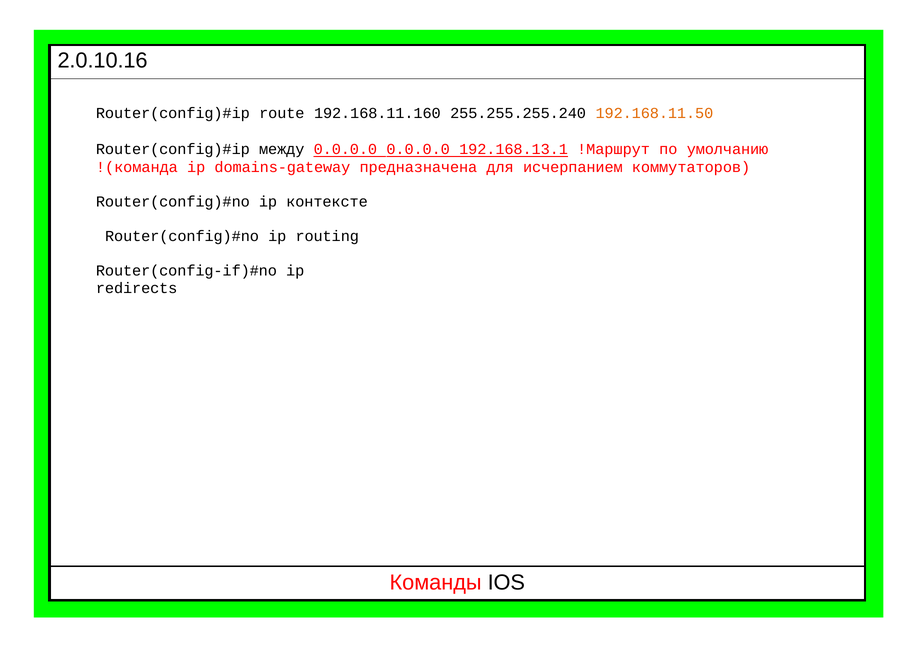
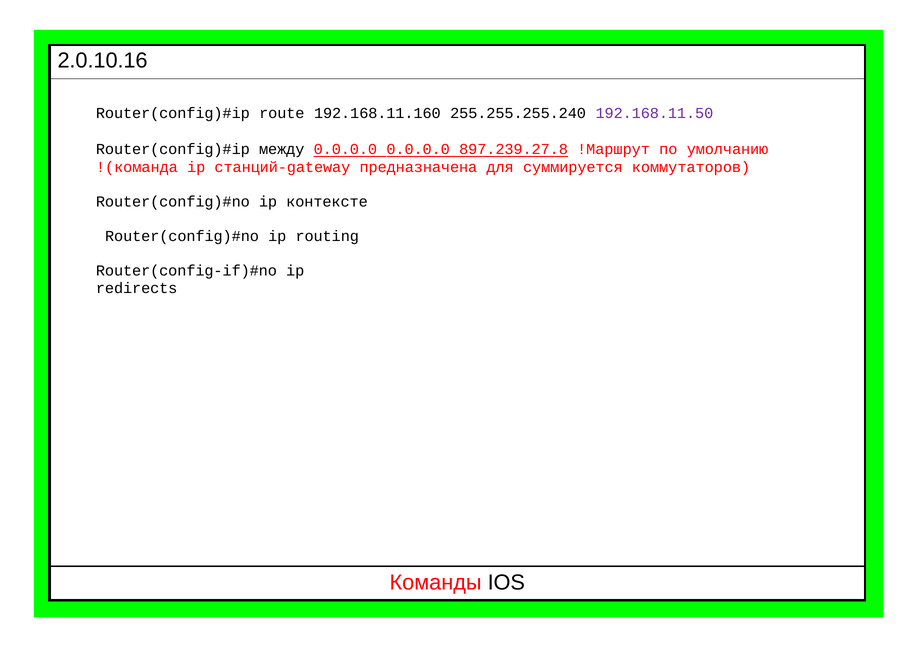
192.168.11.50 colour: orange -> purple
192.168.13.1: 192.168.13.1 -> 897.239.27.8
domains-gateway: domains-gateway -> станций-gateway
исчерпанием: исчерпанием -> суммируется
